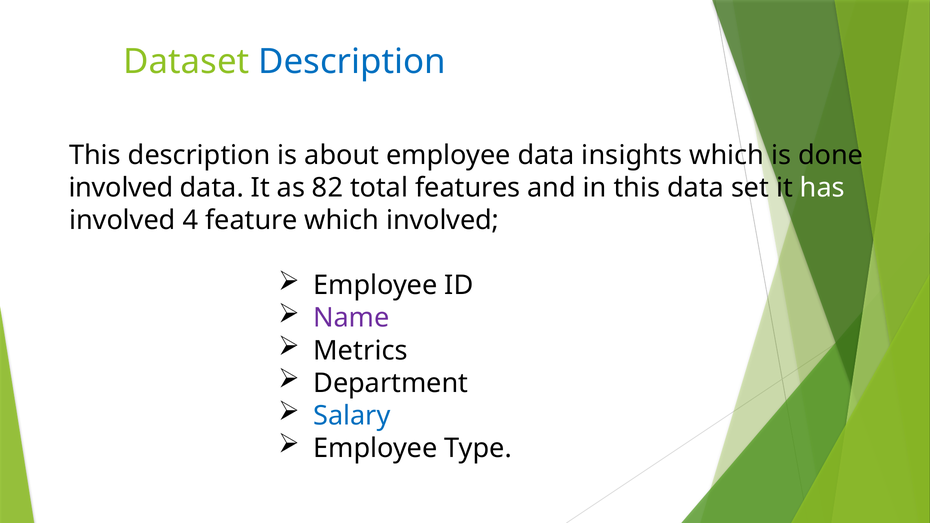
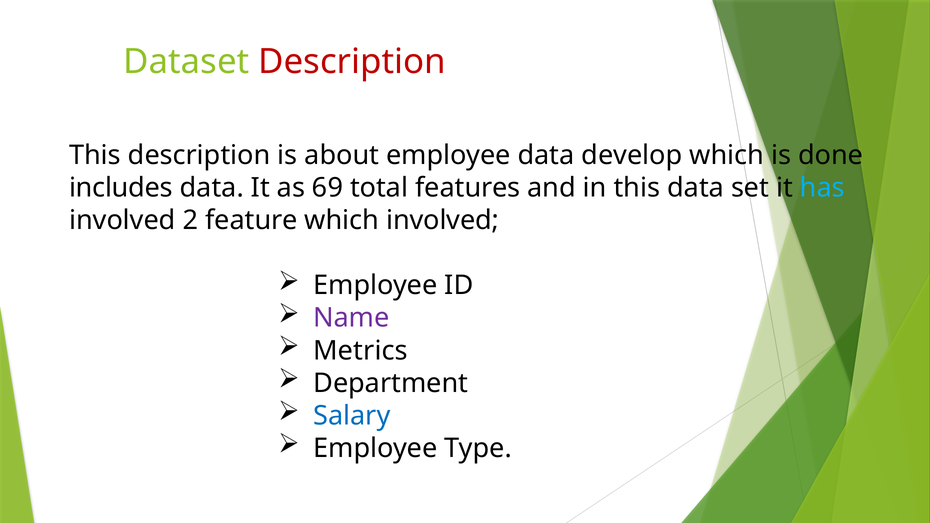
Description at (352, 62) colour: blue -> red
insights: insights -> develop
involved at (121, 188): involved -> includes
82: 82 -> 69
has colour: white -> light blue
4: 4 -> 2
